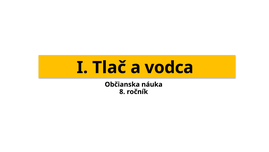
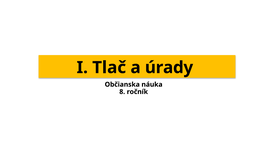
vodca: vodca -> úrady
